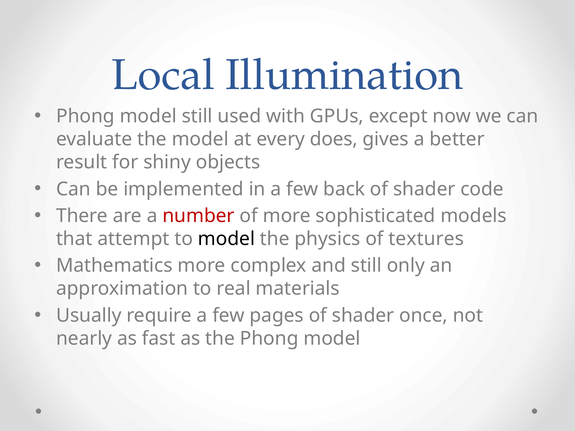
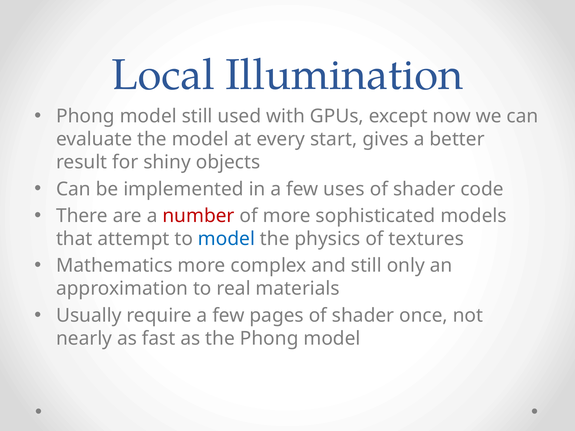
does: does -> start
back: back -> uses
model at (226, 239) colour: black -> blue
